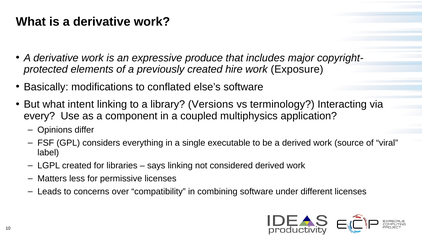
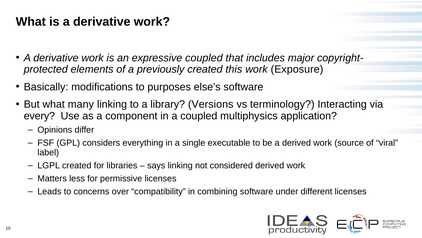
expressive produce: produce -> coupled
hire: hire -> this
conflated: conflated -> purposes
intent: intent -> many
